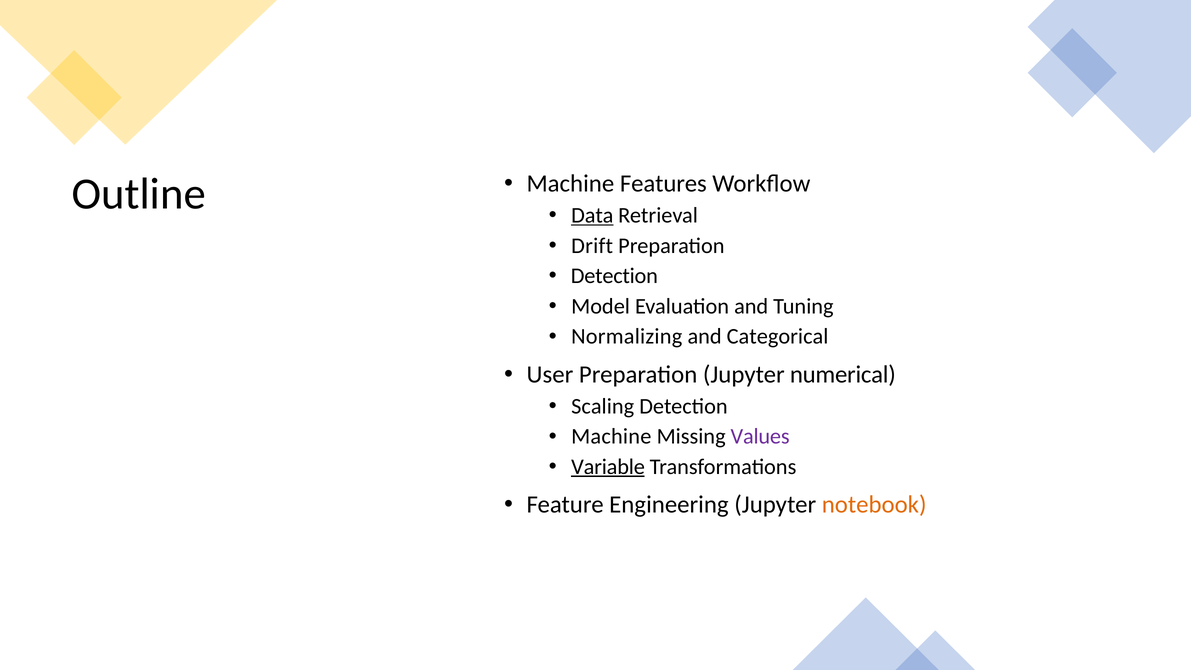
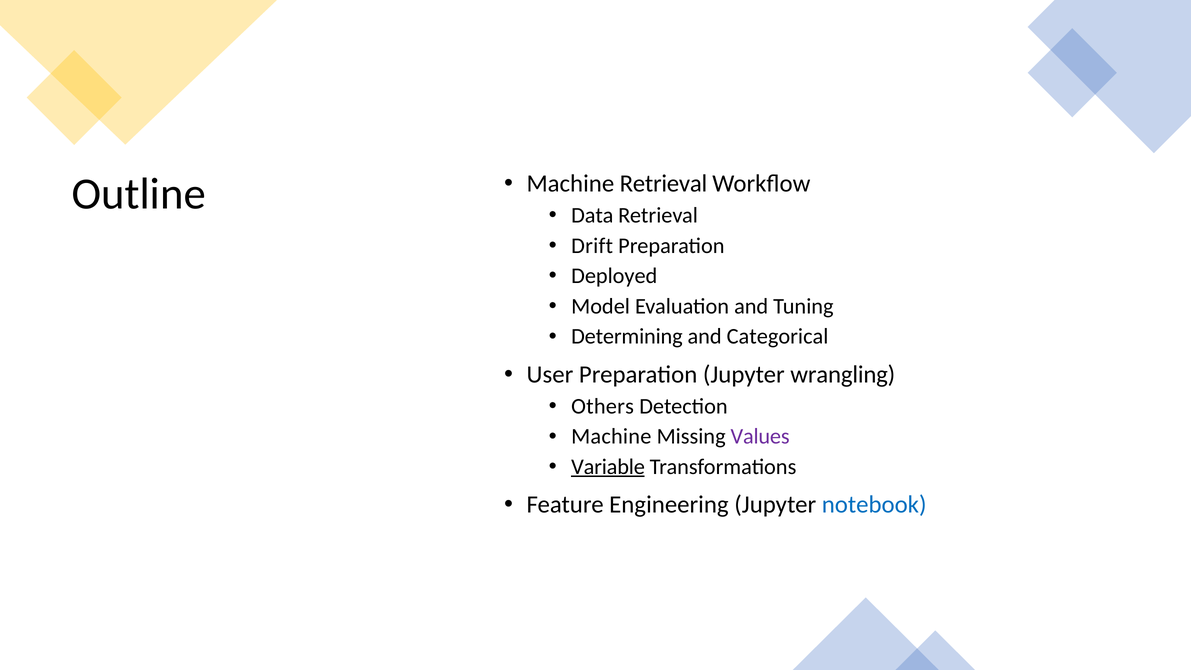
Machine Features: Features -> Retrieval
Data underline: present -> none
Detection at (614, 276): Detection -> Deployed
Normalizing: Normalizing -> Determining
numerical: numerical -> wrangling
Scaling: Scaling -> Others
notebook colour: orange -> blue
